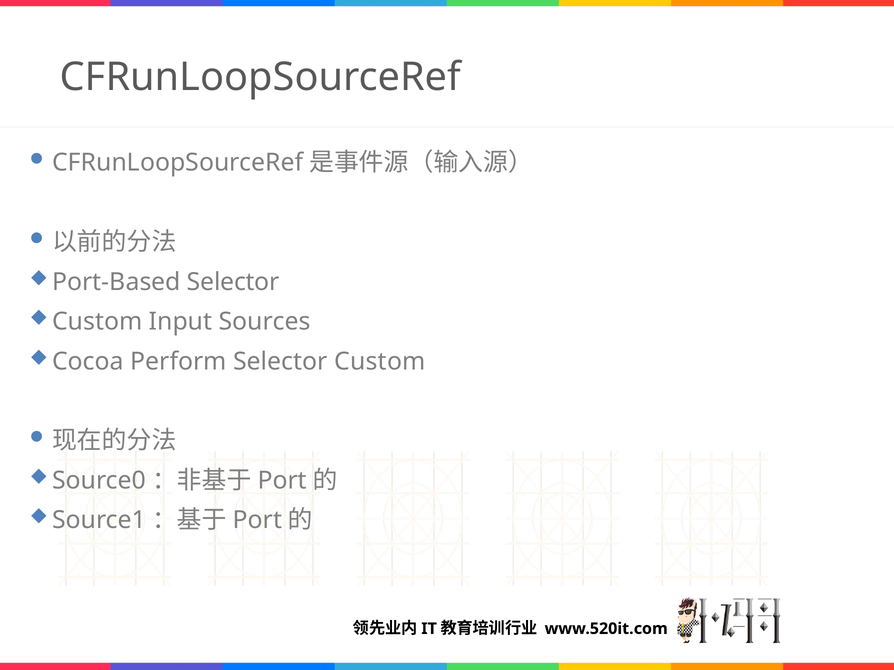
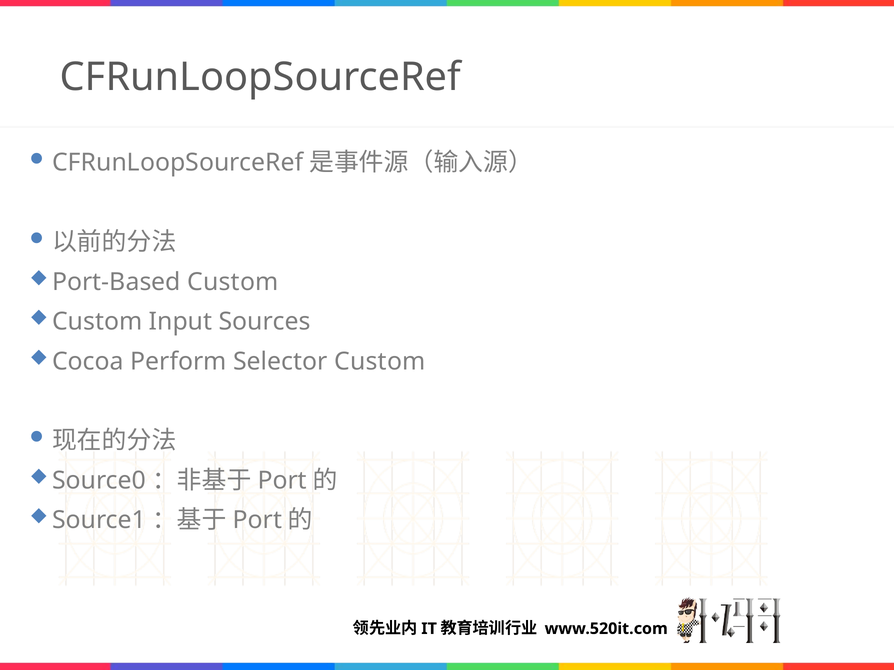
Port-Based Selector: Selector -> Custom
